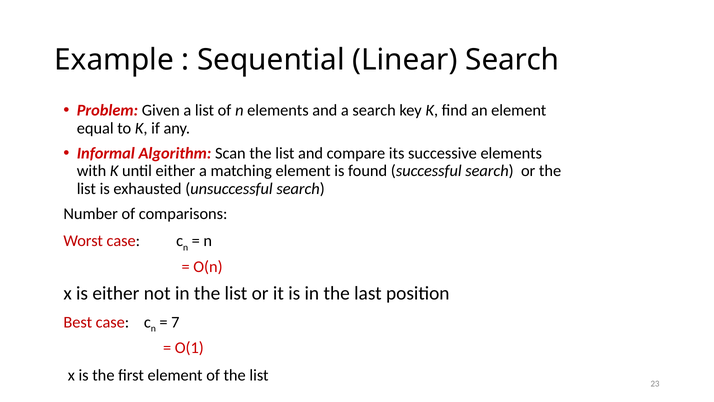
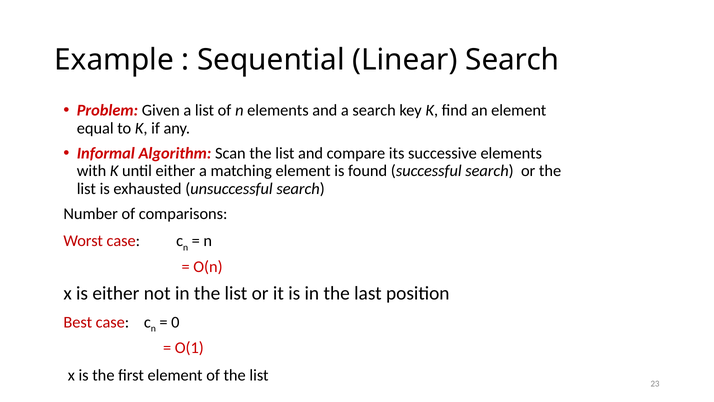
7: 7 -> 0
